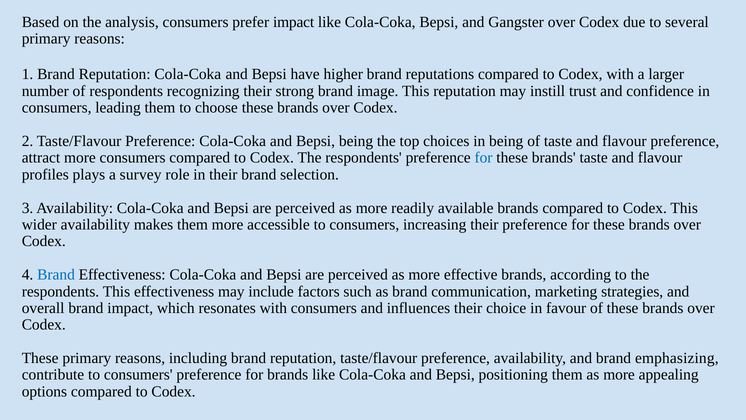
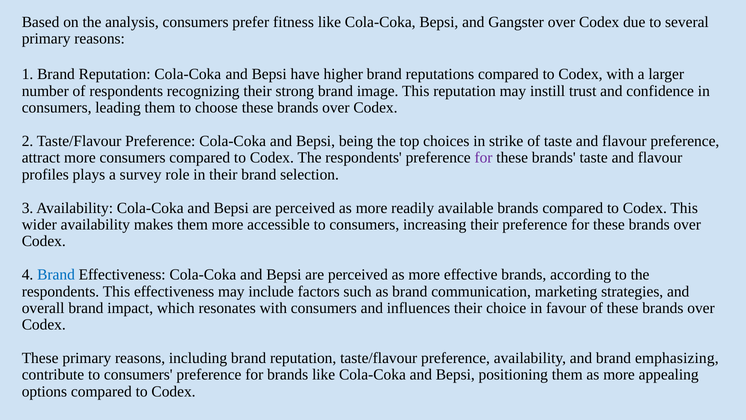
prefer impact: impact -> fitness
in being: being -> strike
for at (484, 158) colour: blue -> purple
